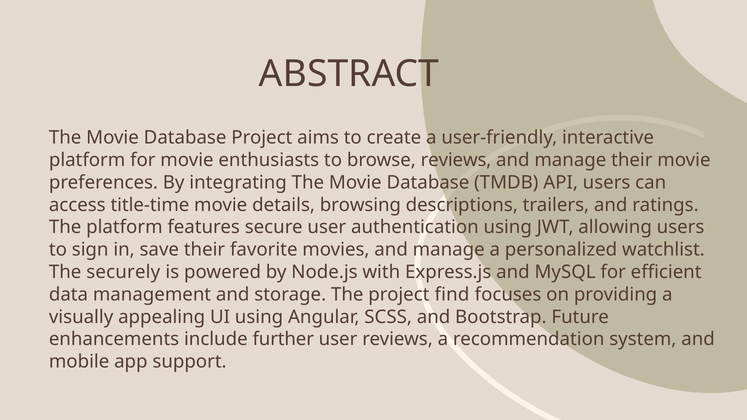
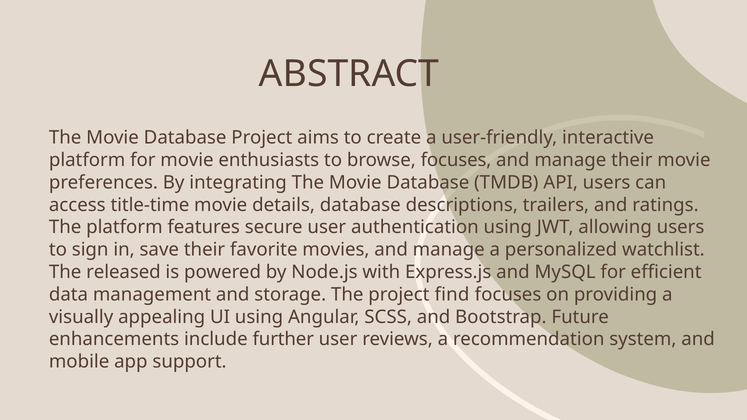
browse reviews: reviews -> focuses
details browsing: browsing -> database
securely: securely -> released
